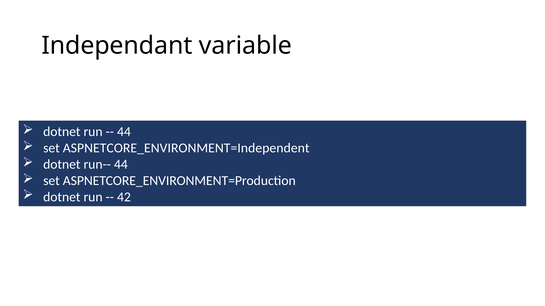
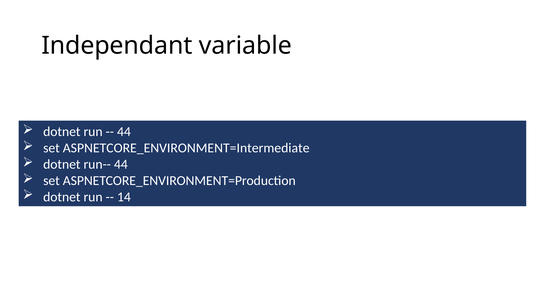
ASPNETCORE_ENVIRONMENT=Independent: ASPNETCORE_ENVIRONMENT=Independent -> ASPNETCORE_ENVIRONMENT=Intermediate
42: 42 -> 14
